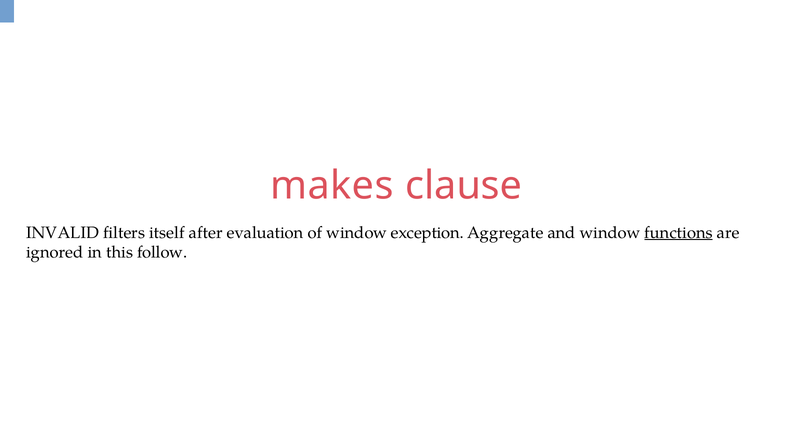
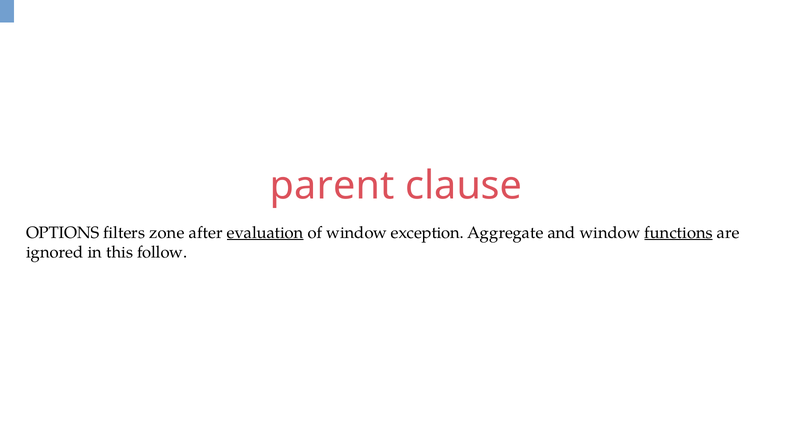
makes: makes -> parent
INVALID: INVALID -> OPTIONS
itself: itself -> zone
evaluation underline: none -> present
